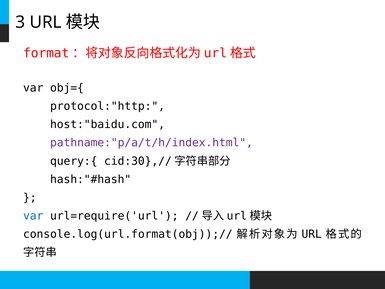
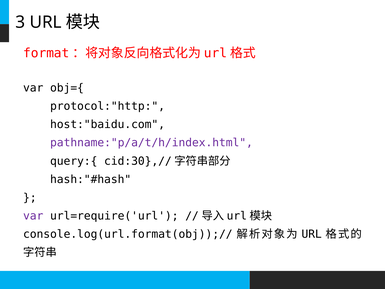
var at (33, 216) colour: blue -> purple
